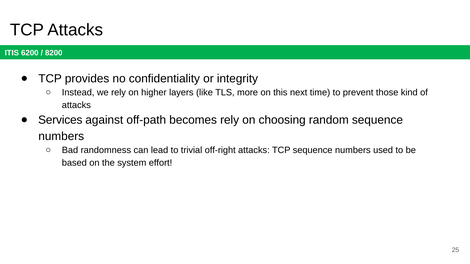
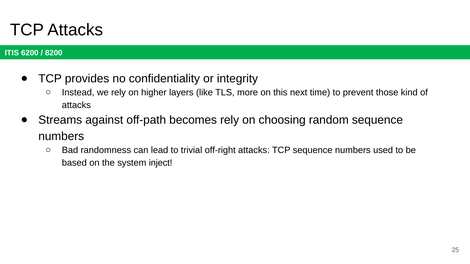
Services: Services -> Streams
effort: effort -> inject
